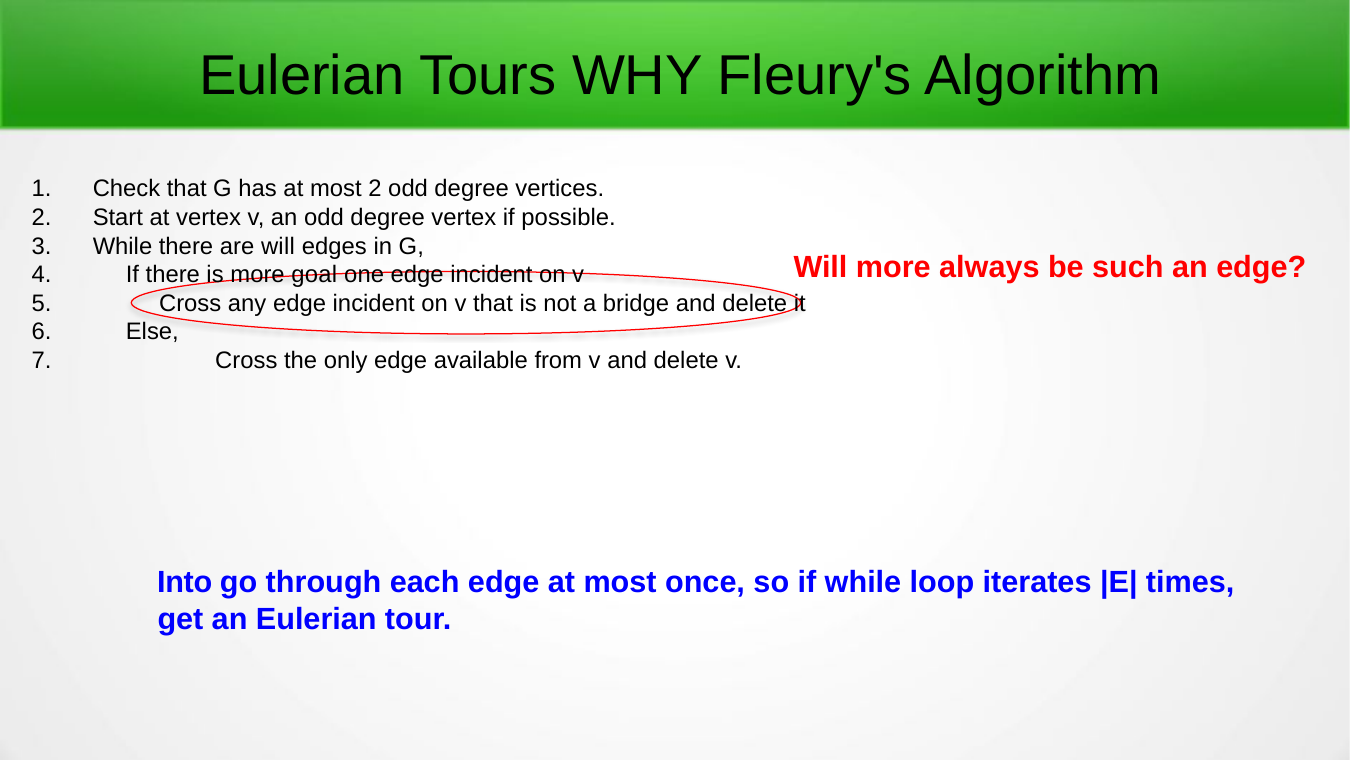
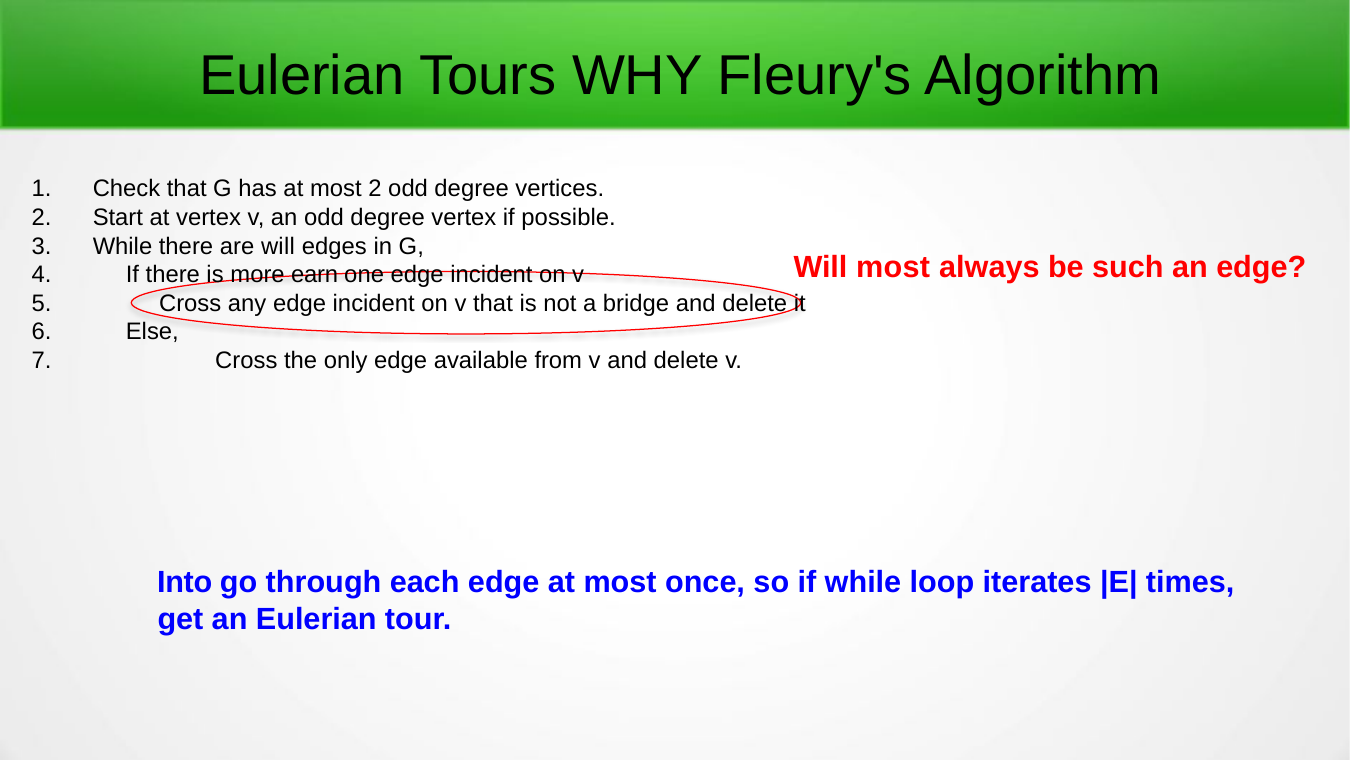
Will more: more -> most
goal: goal -> earn
